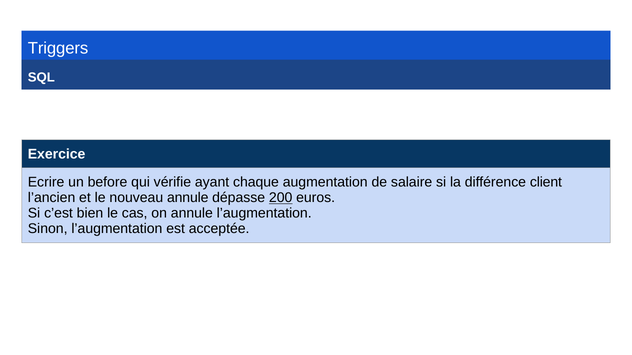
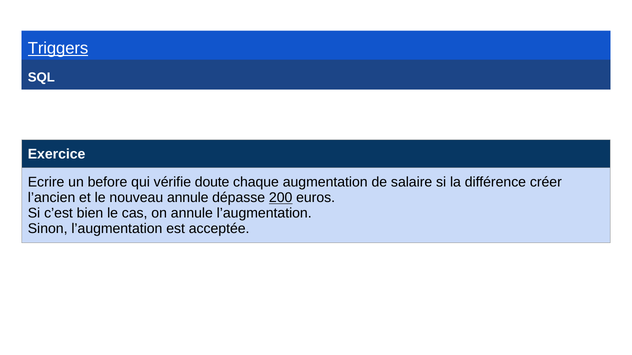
Triggers underline: none -> present
ayant: ayant -> doute
client: client -> créer
